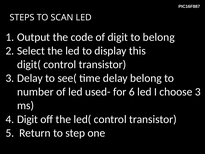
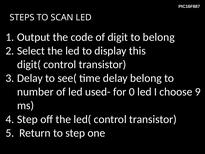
6: 6 -> 0
choose 3: 3 -> 9
Digit at (28, 119): Digit -> Step
